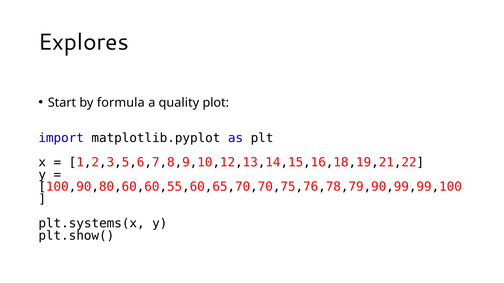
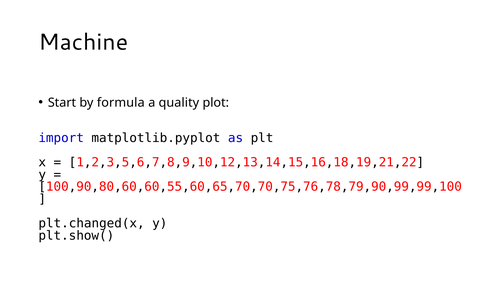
Explores: Explores -> Machine
plt.systems(x: plt.systems(x -> plt.changed(x
